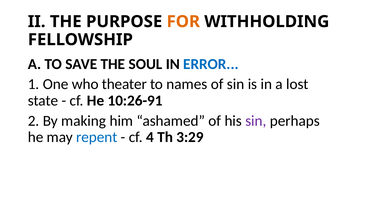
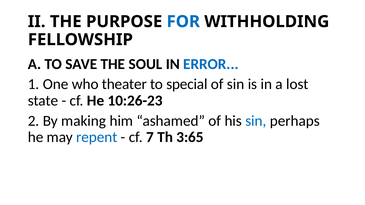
FOR colour: orange -> blue
names: names -> special
10:26-91: 10:26-91 -> 10:26-23
sin at (256, 121) colour: purple -> blue
4: 4 -> 7
3:29: 3:29 -> 3:65
